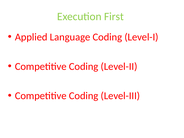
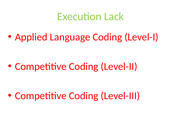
First: First -> Lack
